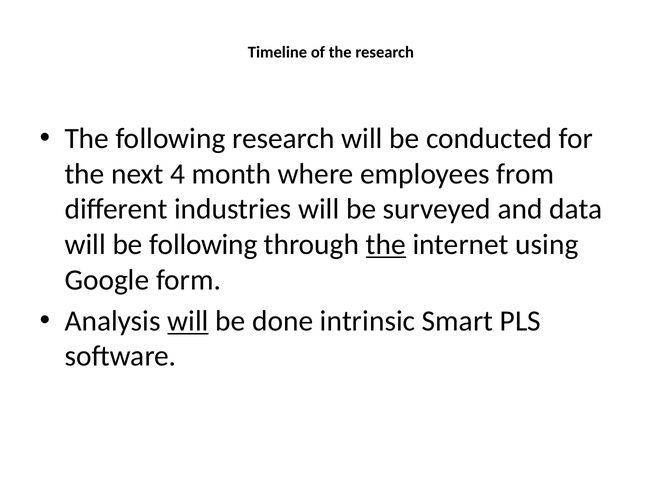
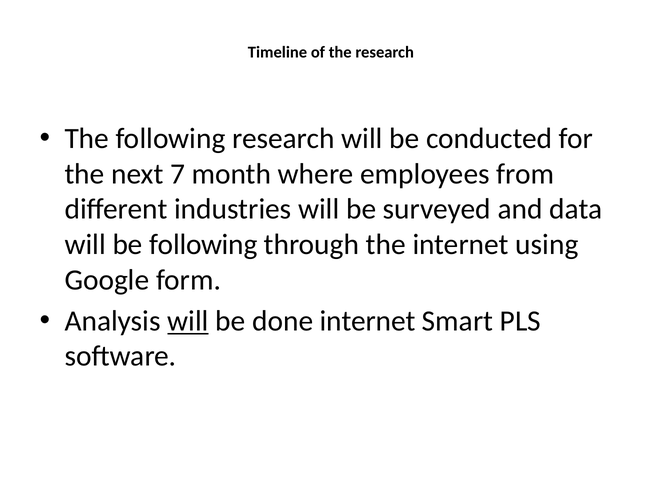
4: 4 -> 7
the at (386, 245) underline: present -> none
done intrinsic: intrinsic -> internet
